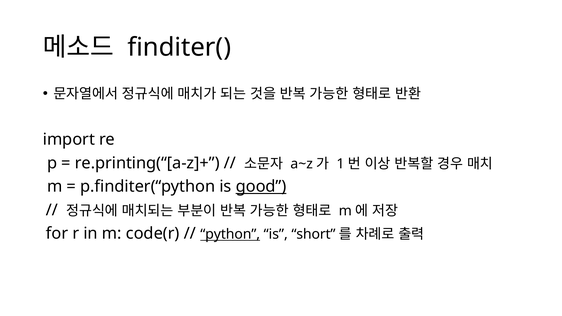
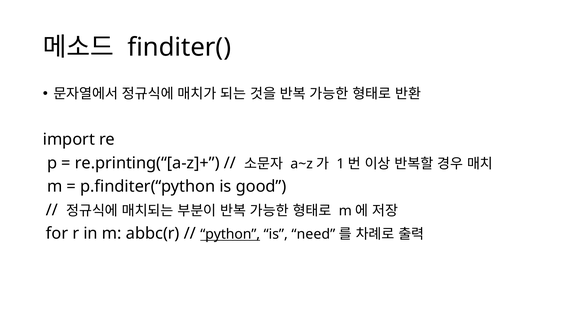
good underline: present -> none
code(r: code(r -> abbc(r
short: short -> need
